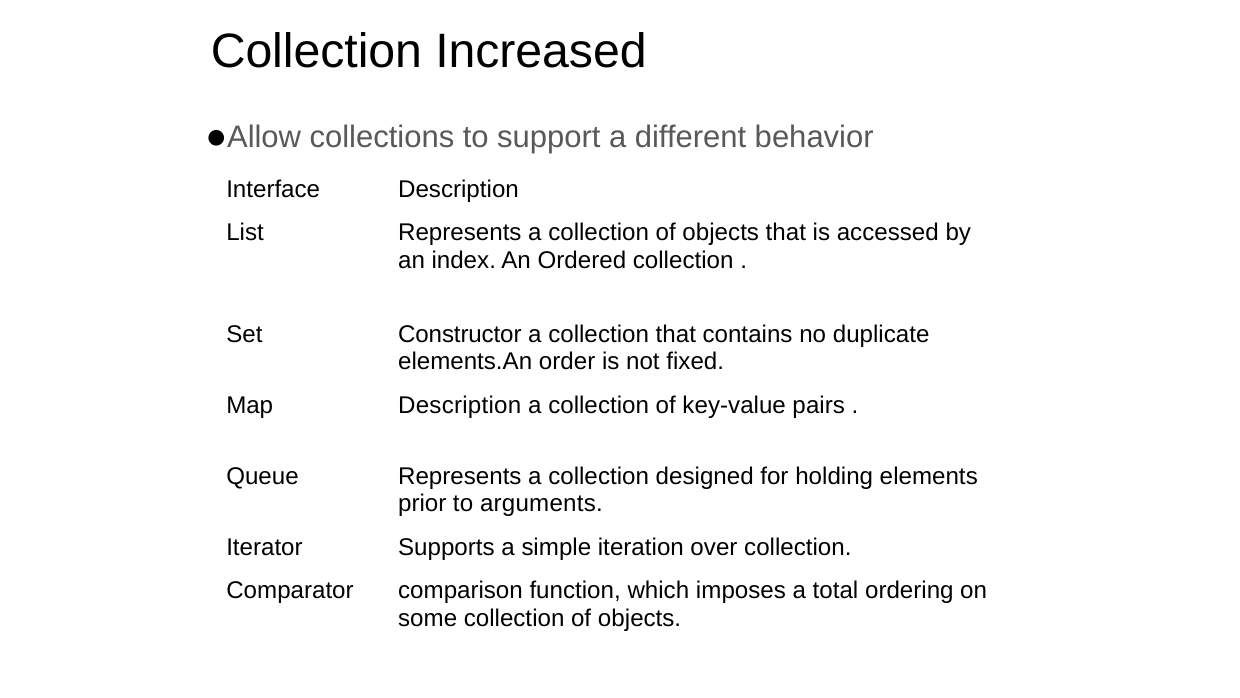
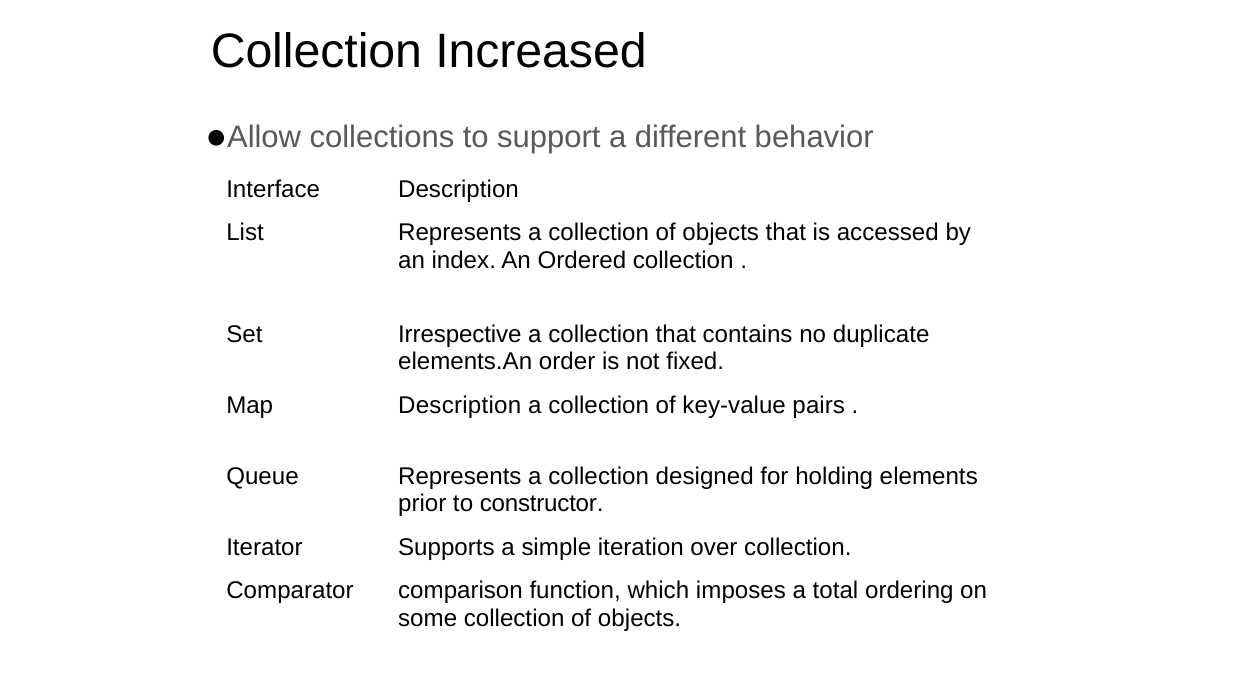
Constructor: Constructor -> Irrespective
arguments: arguments -> constructor
